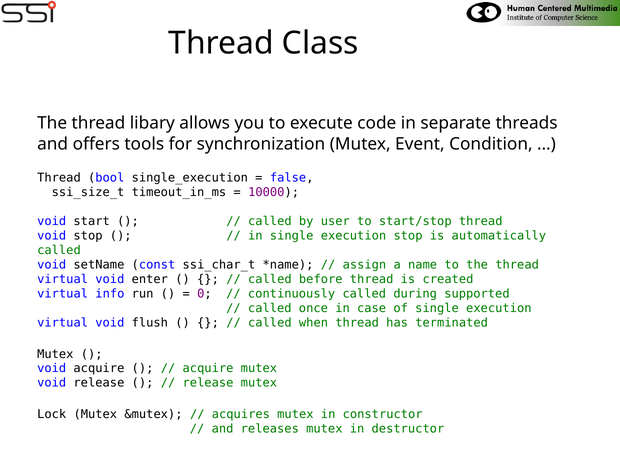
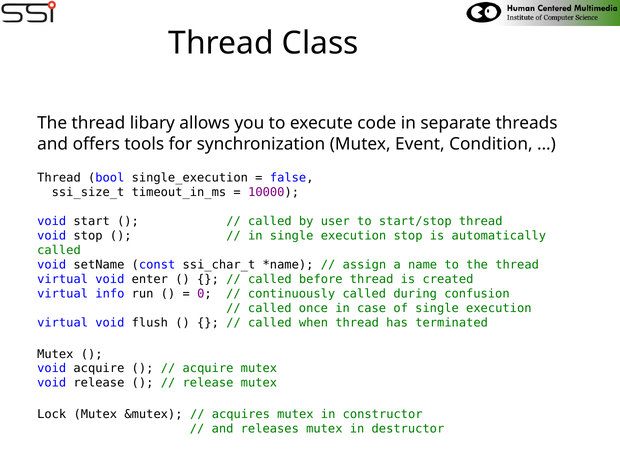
supported: supported -> confusion
